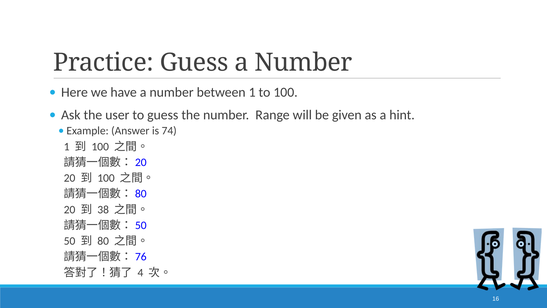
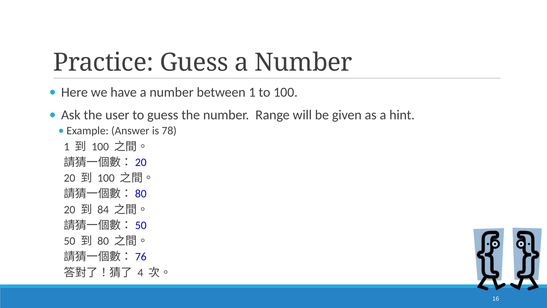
74: 74 -> 78
38: 38 -> 84
